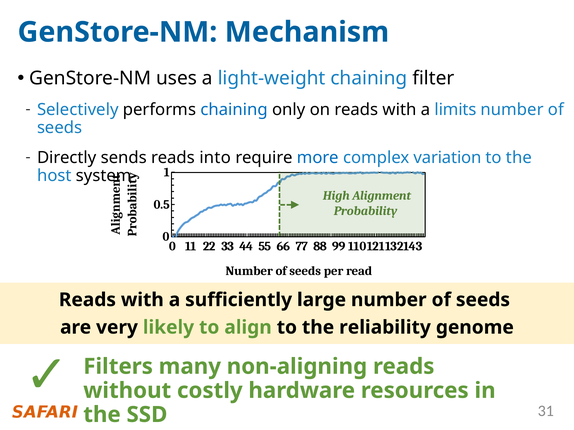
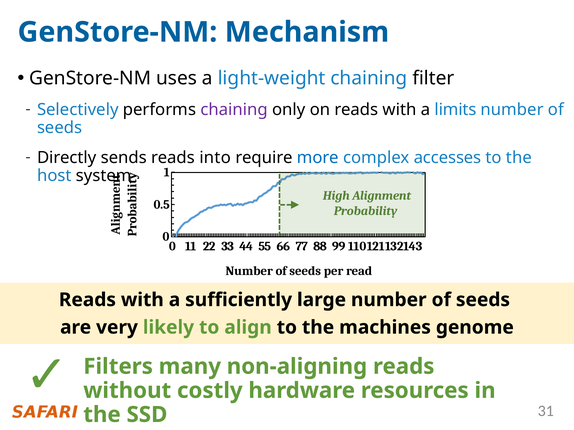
chaining at (234, 110) colour: blue -> purple
variation: variation -> accesses
reliability: reliability -> machines
